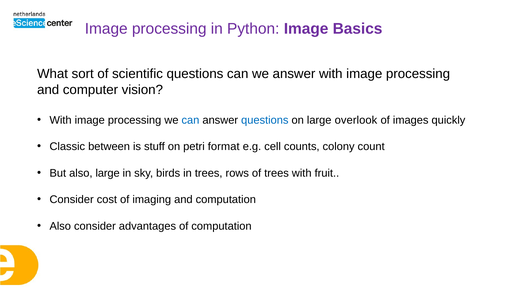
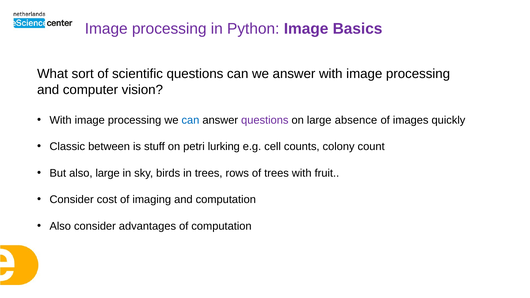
questions at (265, 120) colour: blue -> purple
overlook: overlook -> absence
format: format -> lurking
